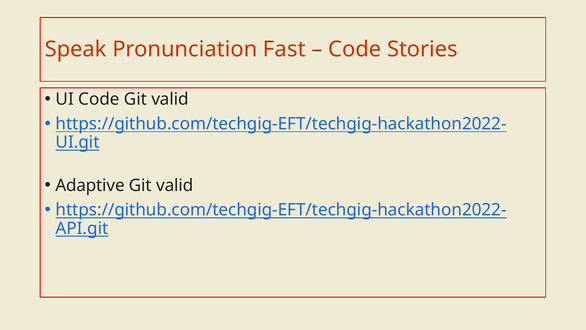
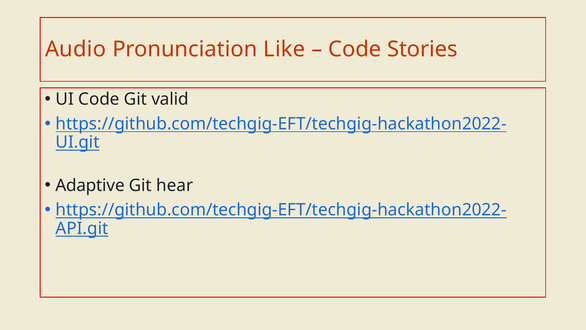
Speak: Speak -> Audio
Fast: Fast -> Like
valid at (175, 185): valid -> hear
